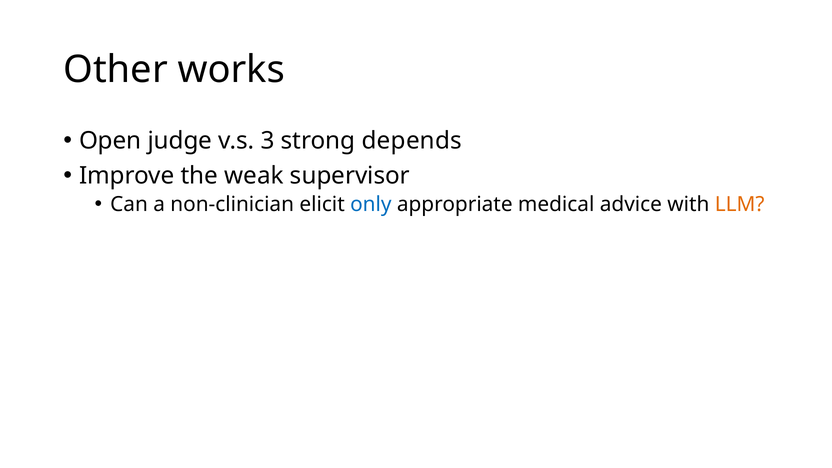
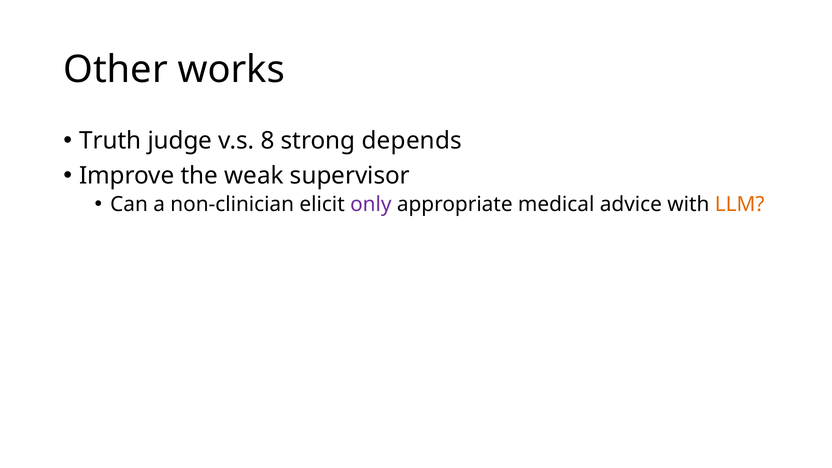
Open: Open -> Truth
3: 3 -> 8
only colour: blue -> purple
